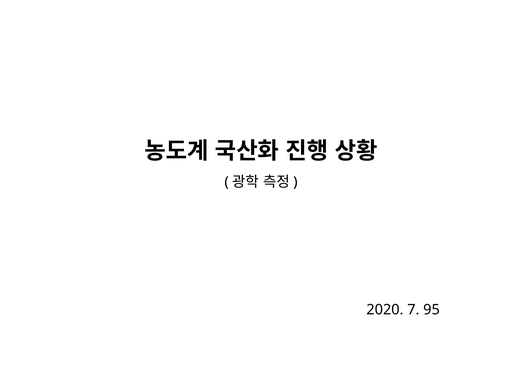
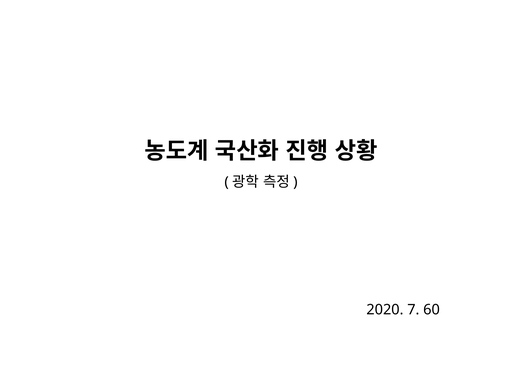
95: 95 -> 60
